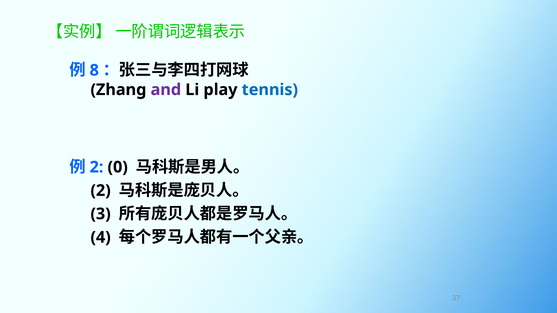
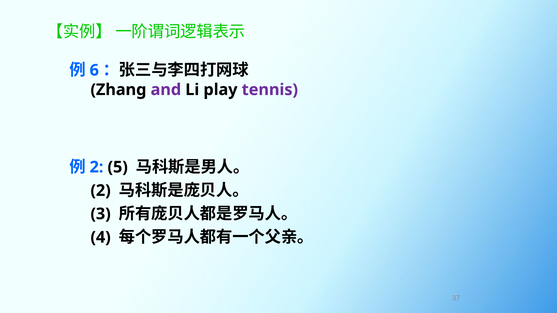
8: 8 -> 6
tennis colour: blue -> purple
0: 0 -> 5
